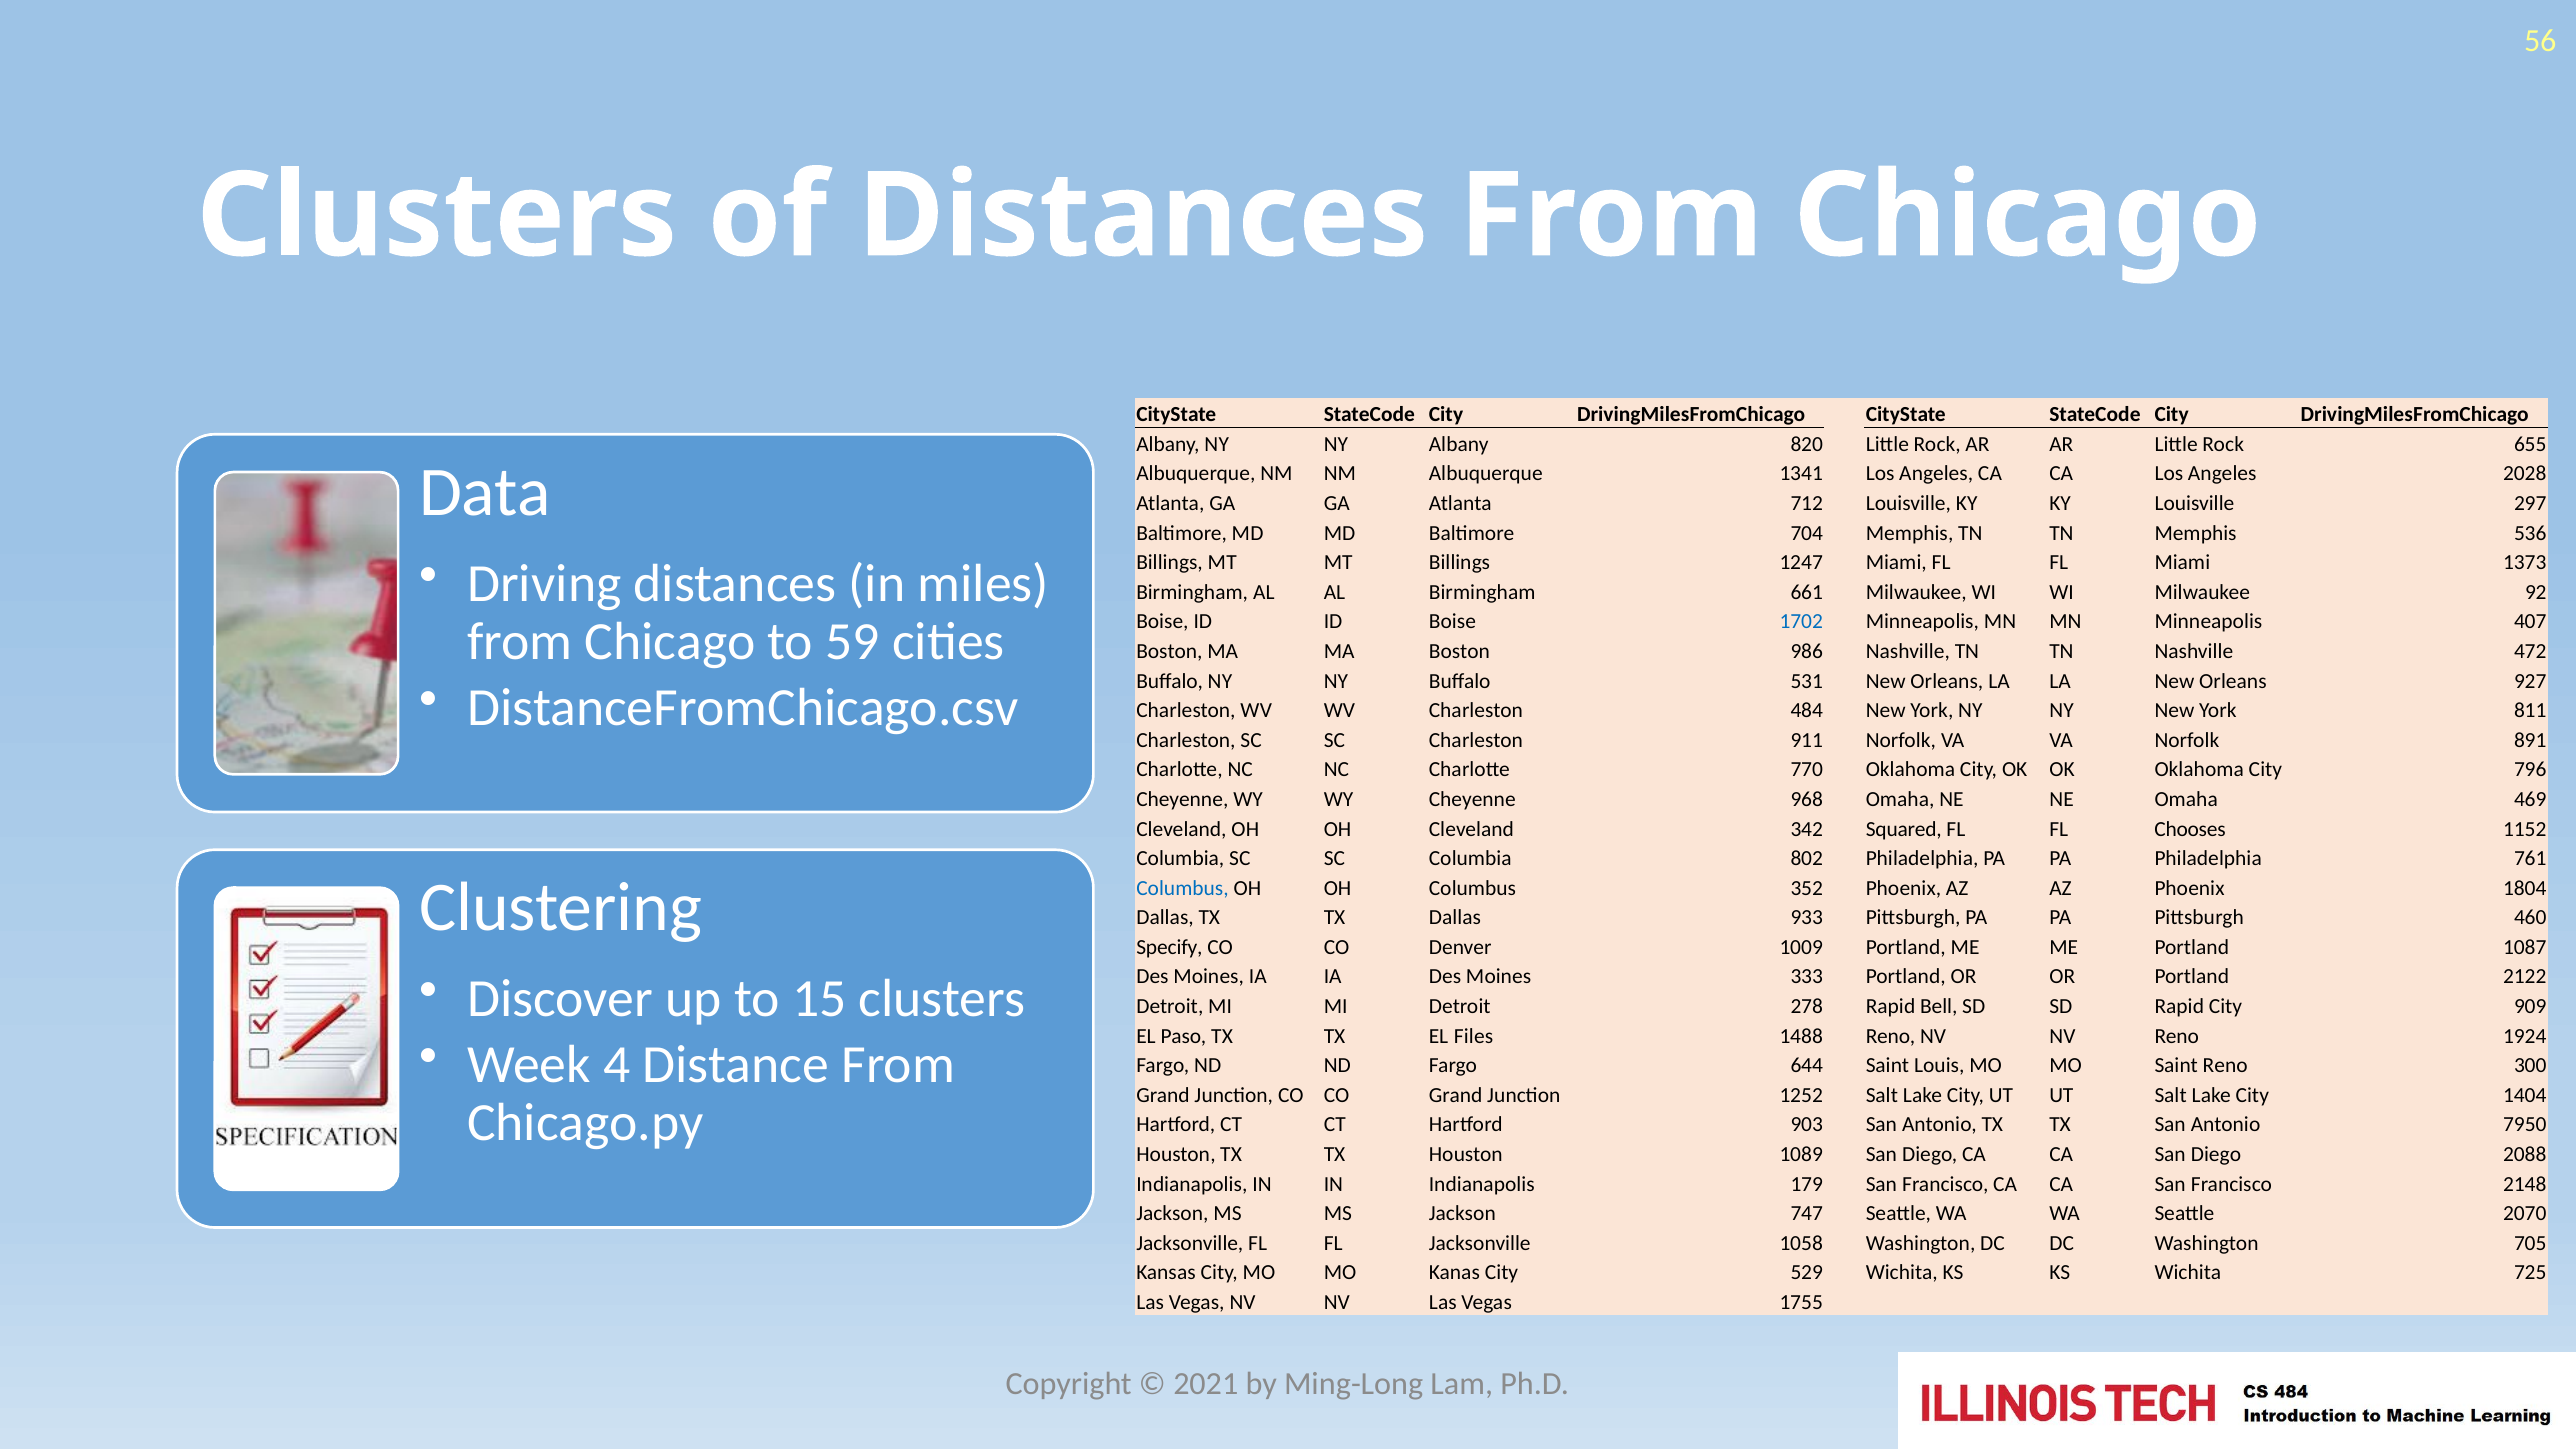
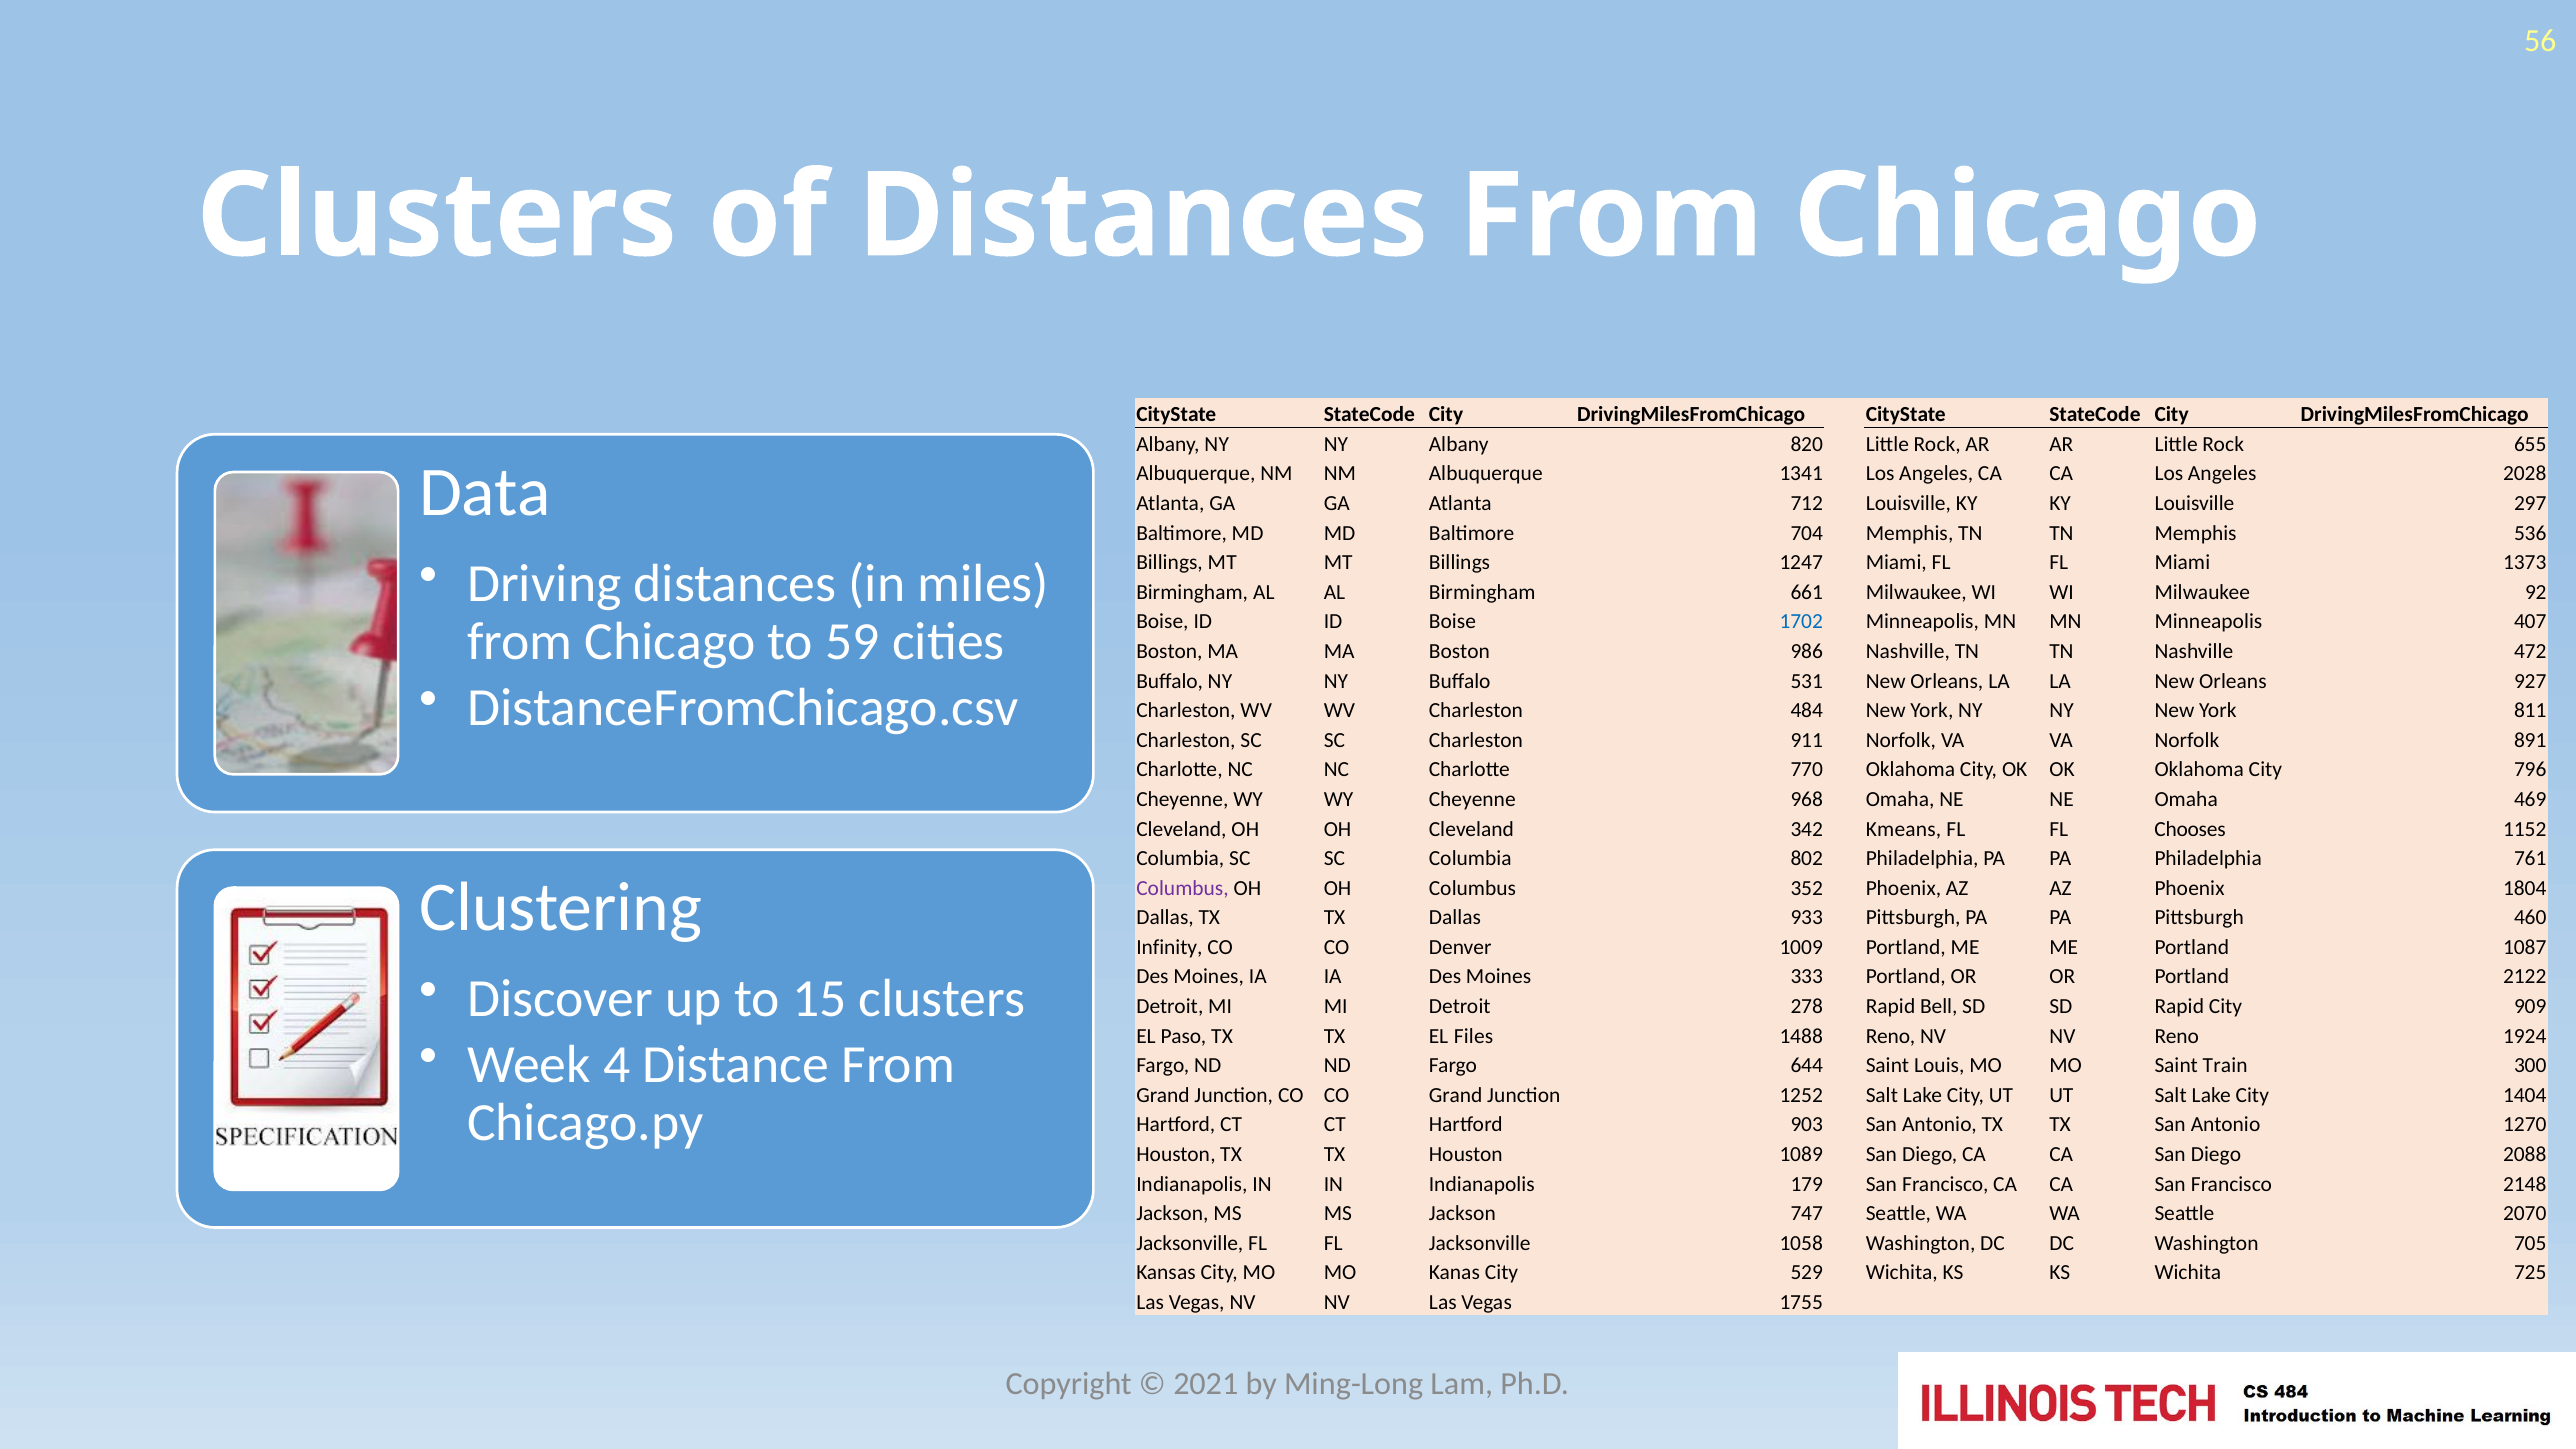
Squared: Squared -> Kmeans
Columbus at (1183, 888) colour: blue -> purple
Specify: Specify -> Infinity
Saint Reno: Reno -> Train
7950: 7950 -> 1270
